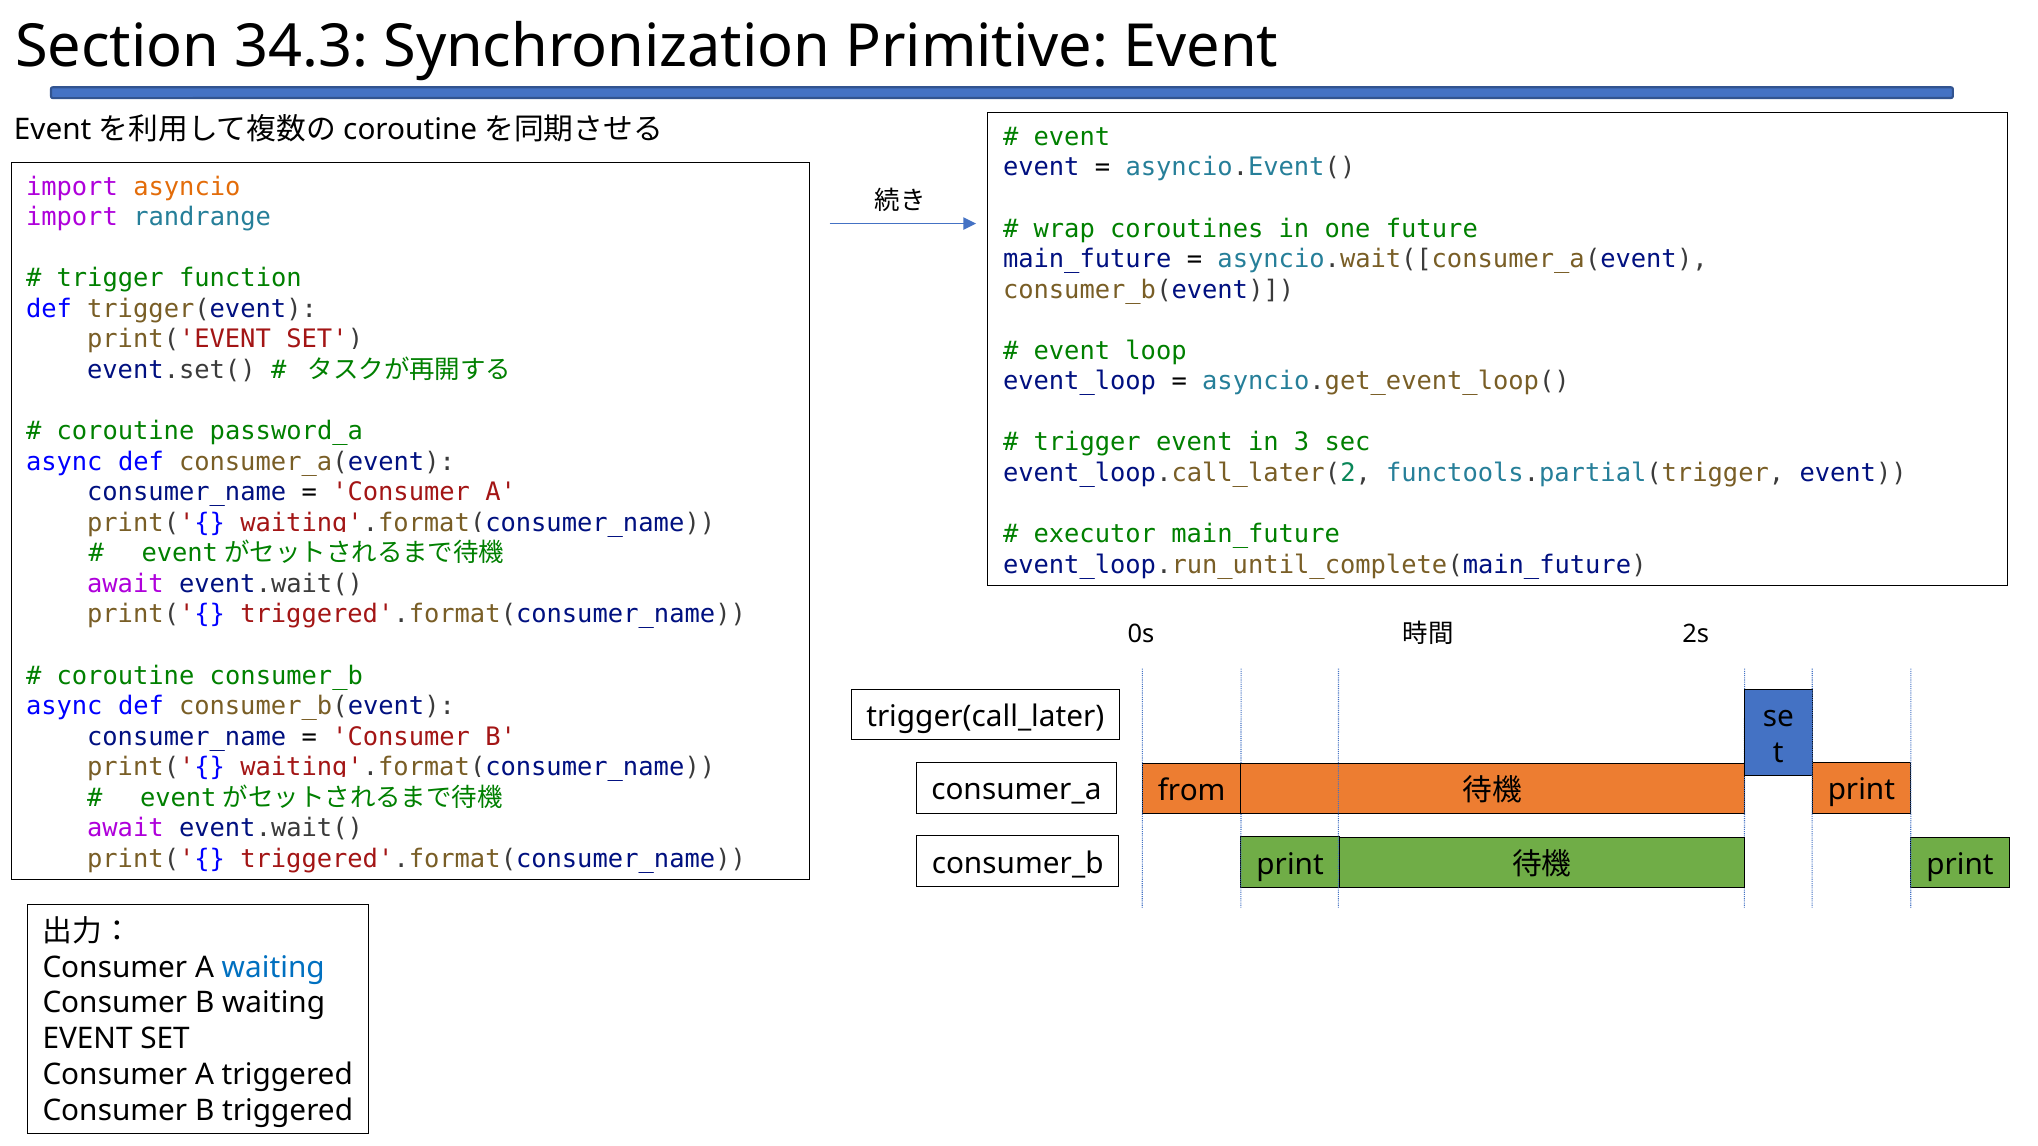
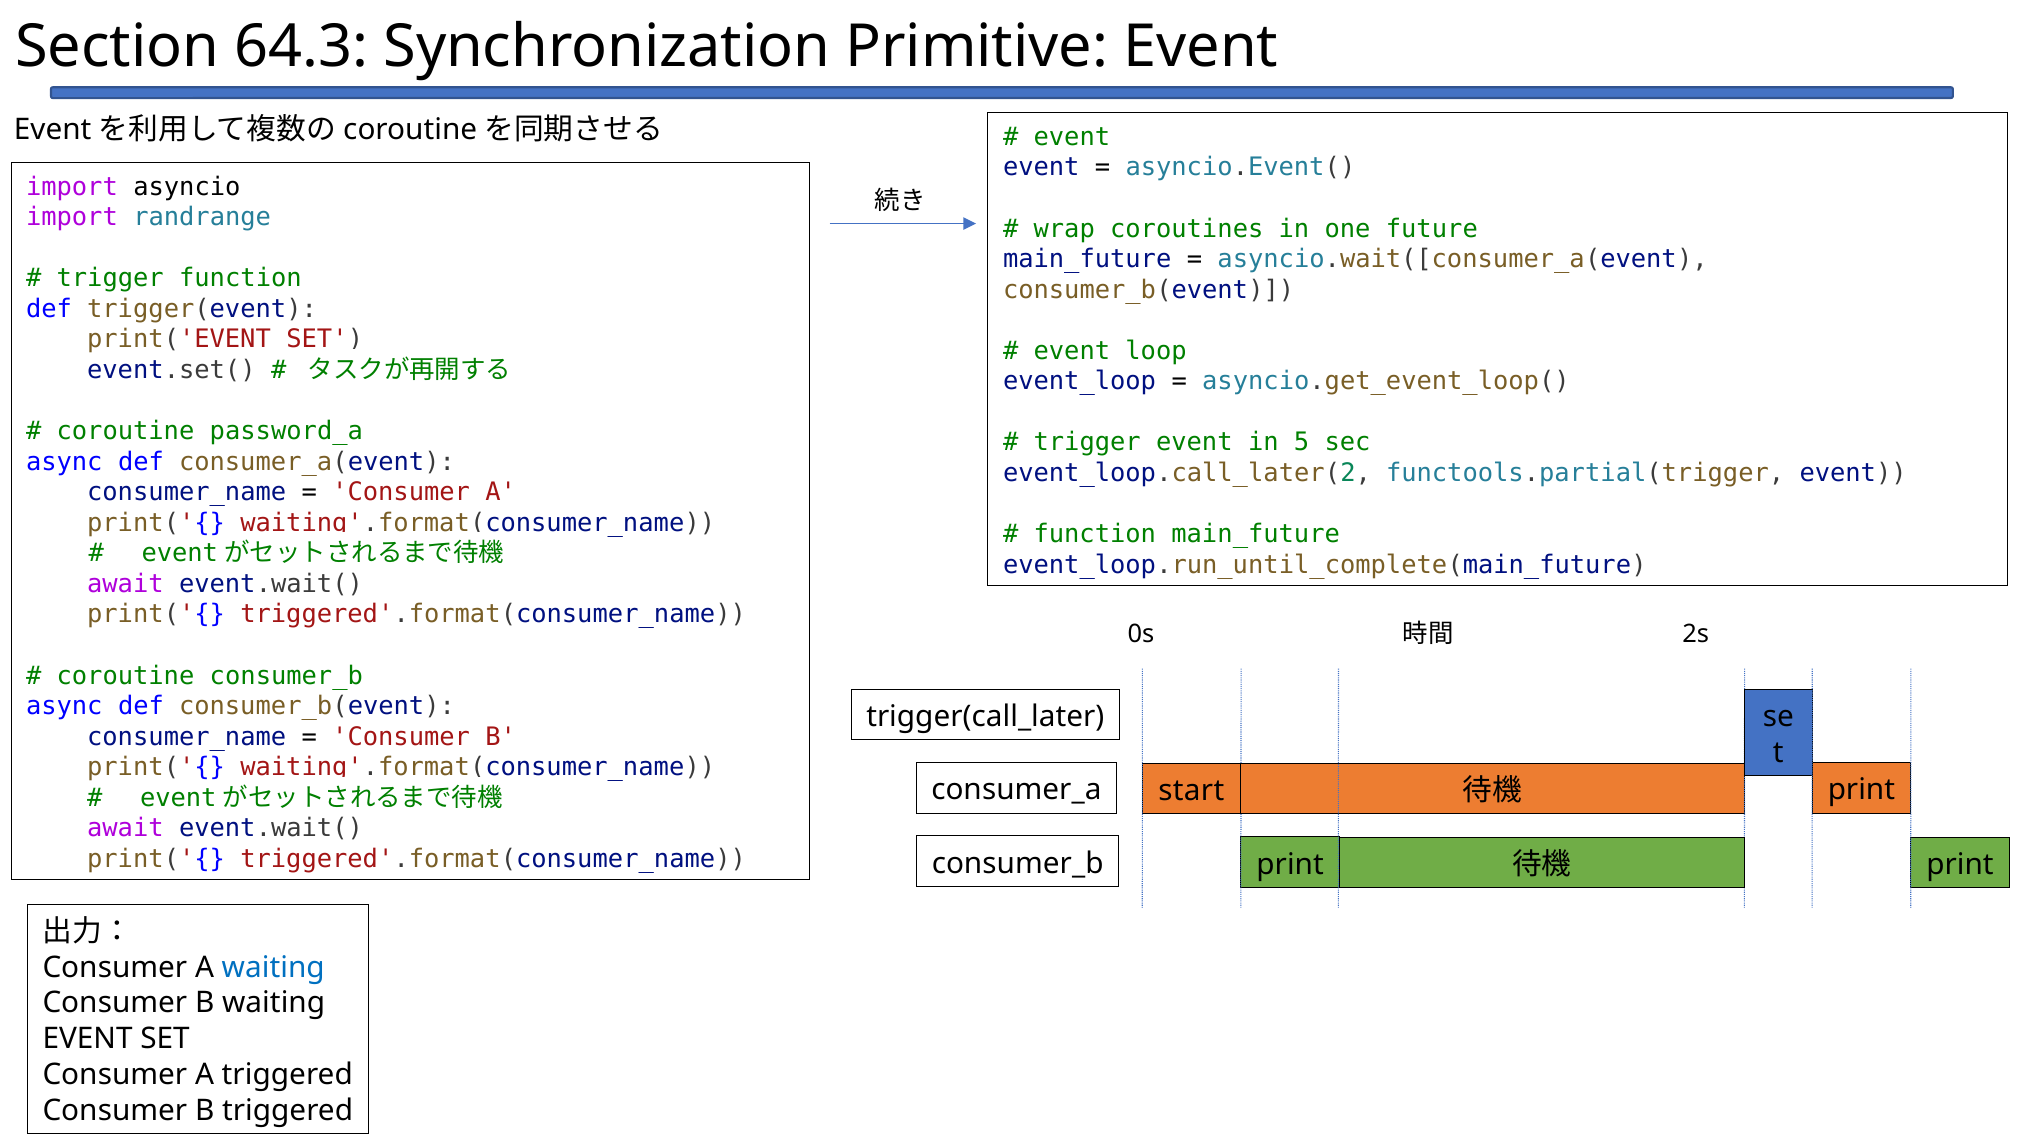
34.3: 34.3 -> 64.3
asyncio colour: orange -> black
3: 3 -> 5
executor at (1095, 534): executor -> function
from: from -> start
